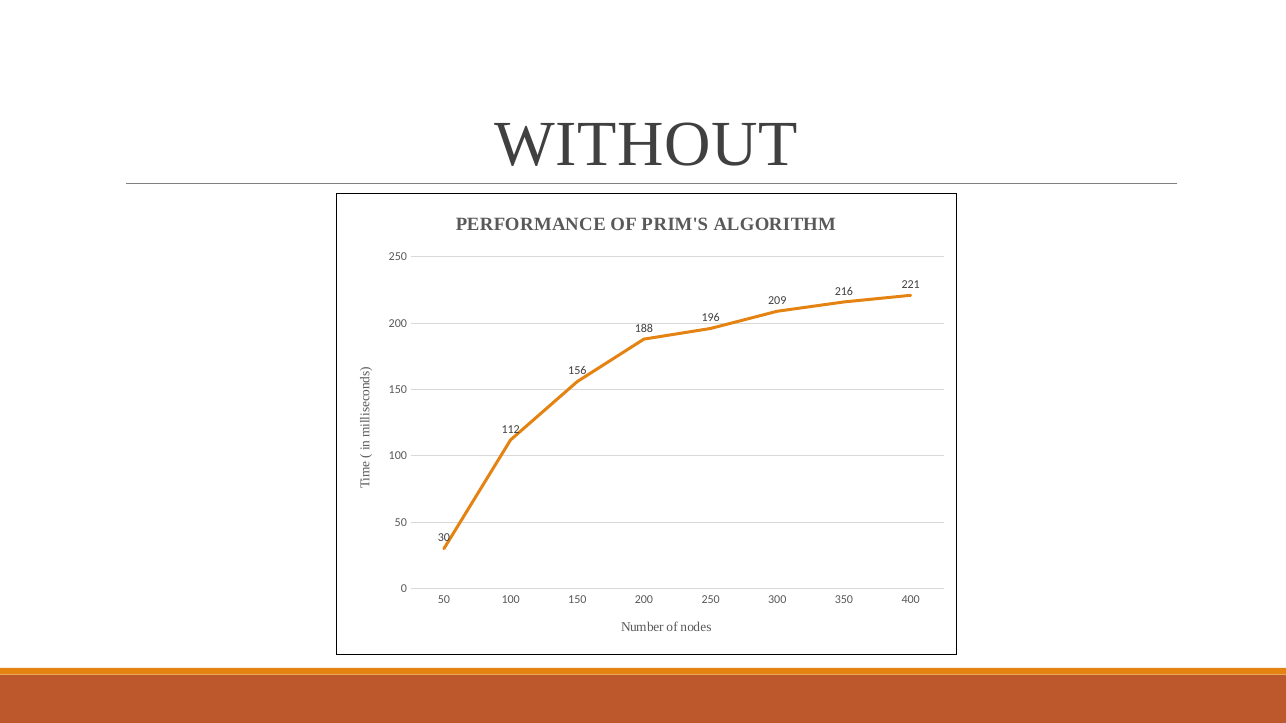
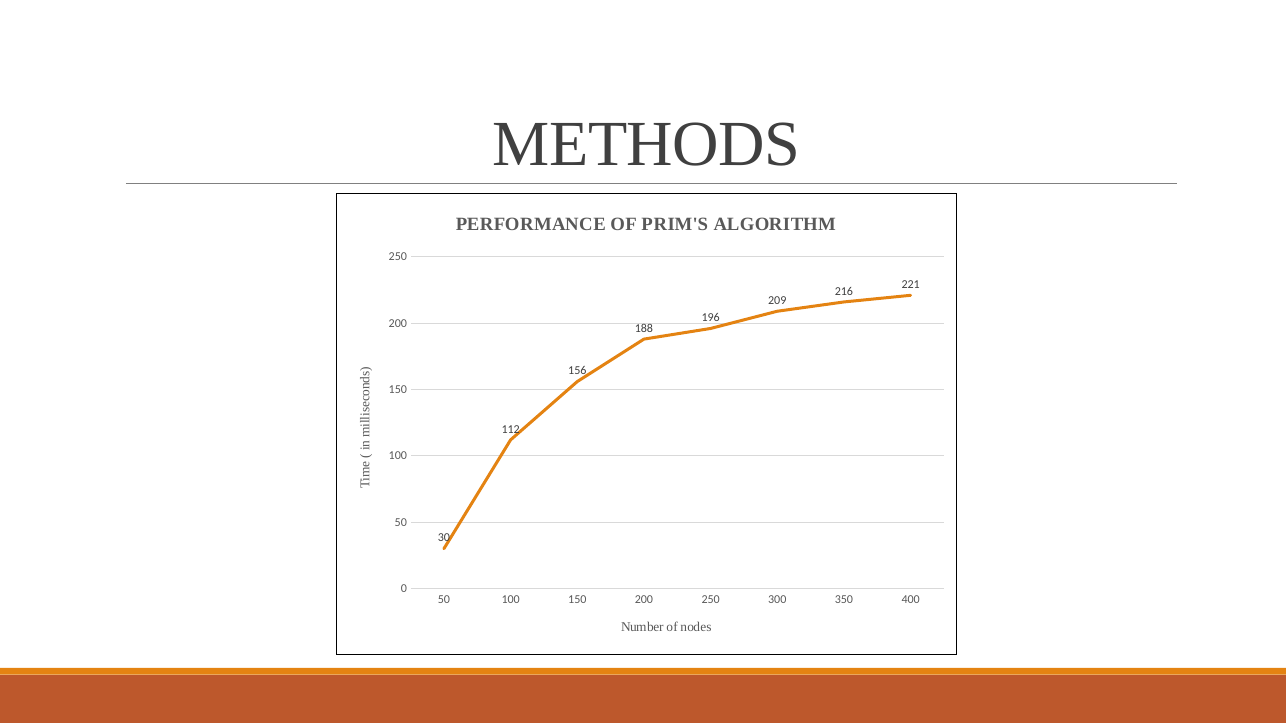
WITHOUT: WITHOUT -> METHODS
